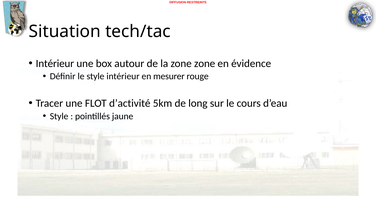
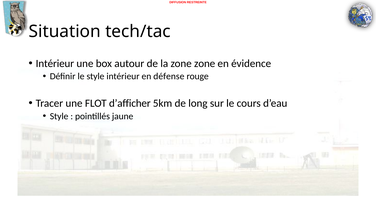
mesurer: mesurer -> défense
d’activité: d’activité -> d’afficher
